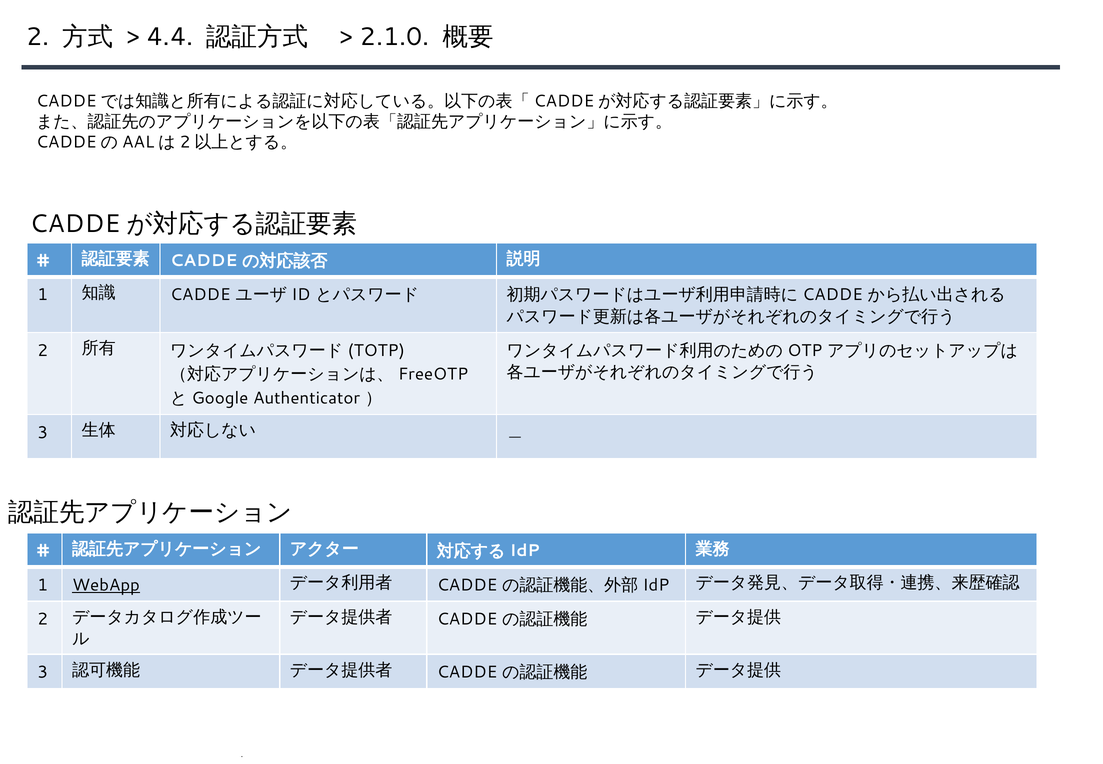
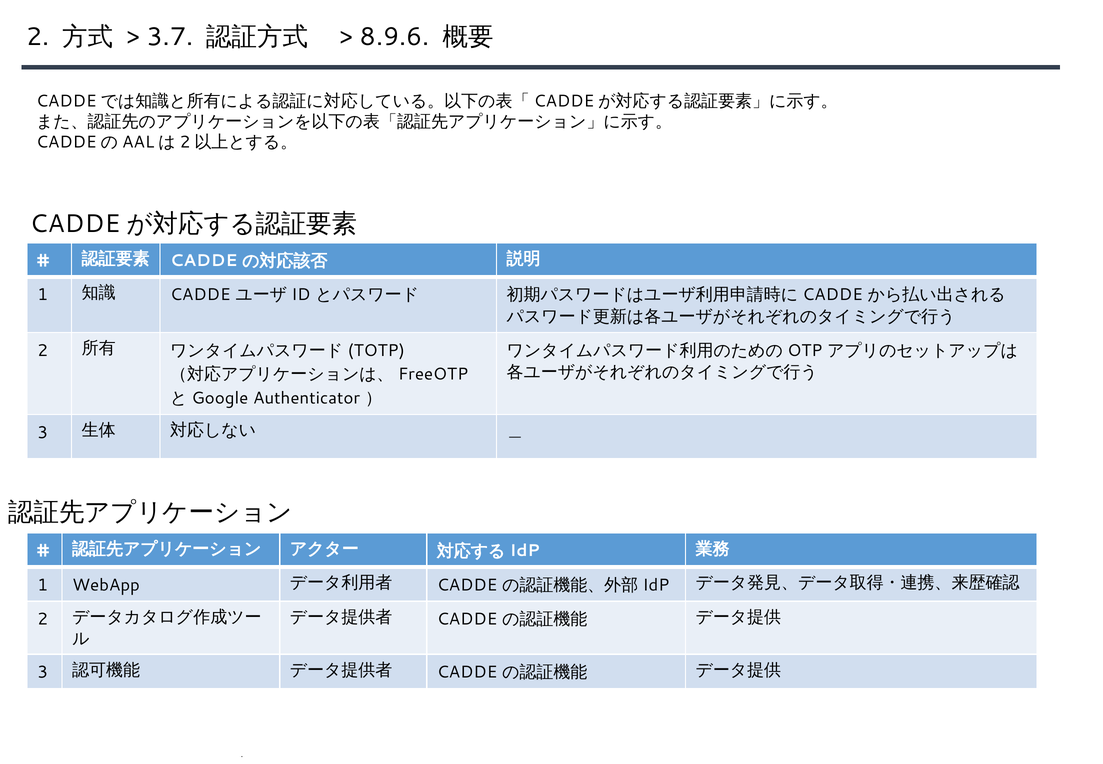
4.4: 4.4 -> 3.7
2.1.0: 2.1.0 -> 8.9.6
WebApp underline: present -> none
